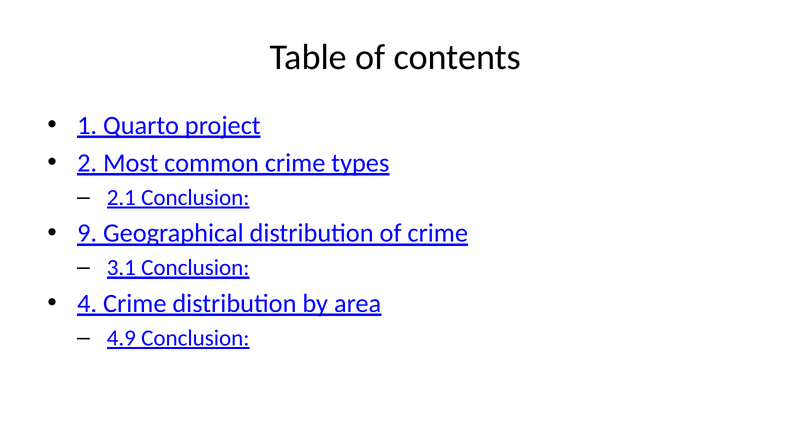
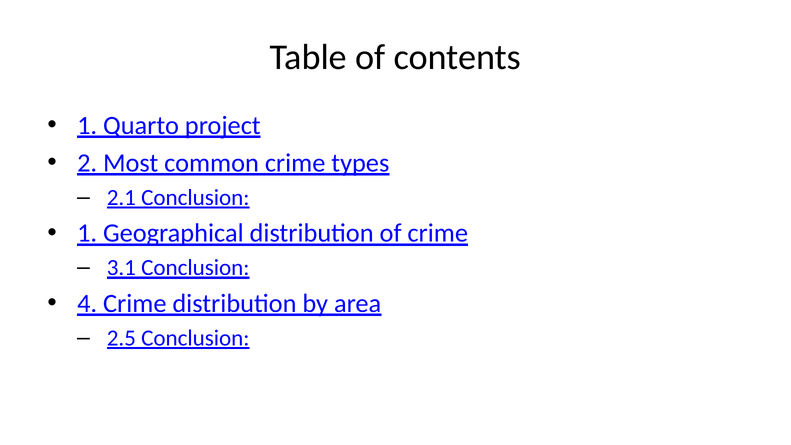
9 at (87, 233): 9 -> 1
4.9: 4.9 -> 2.5
